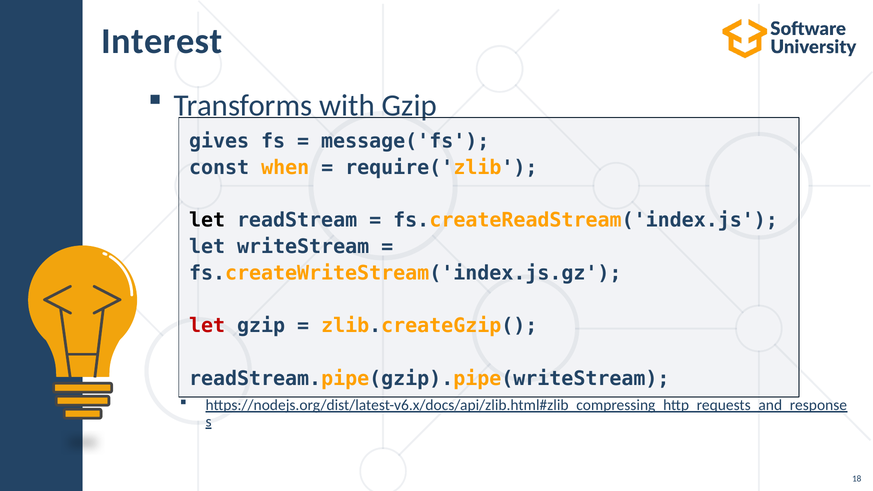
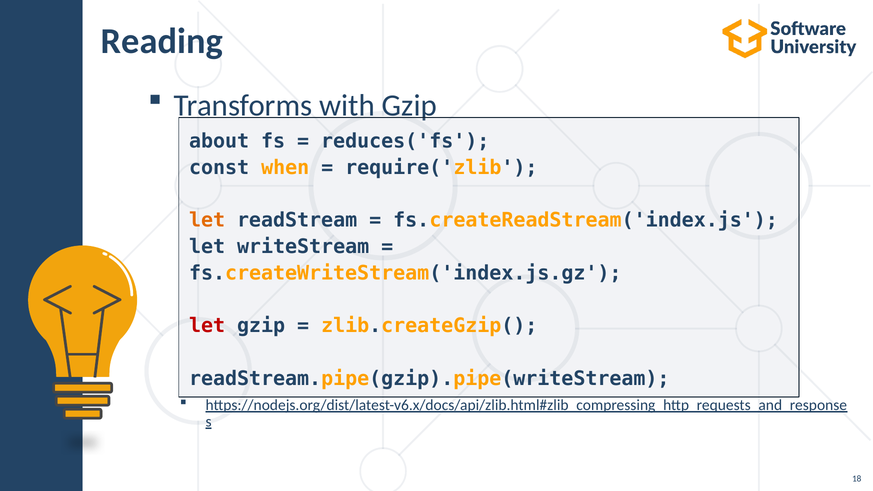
Interest: Interest -> Reading
gives: gives -> about
message('fs: message('fs -> reduces('fs
let at (207, 220) colour: black -> orange
